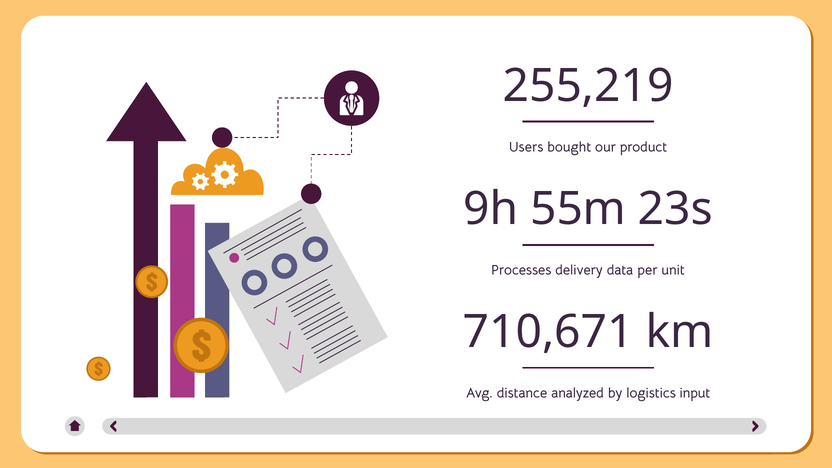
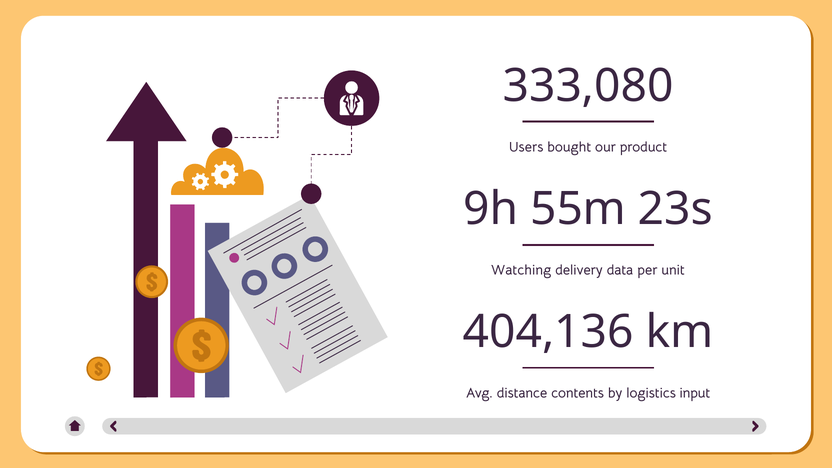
255,219: 255,219 -> 333,080
Processes: Processes -> Watching
710,671: 710,671 -> 404,136
analyzed: analyzed -> contents
